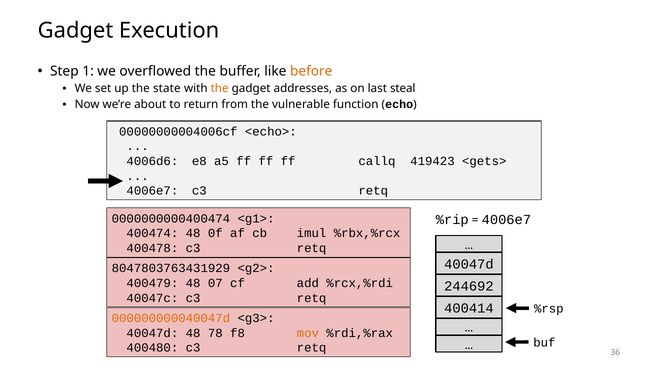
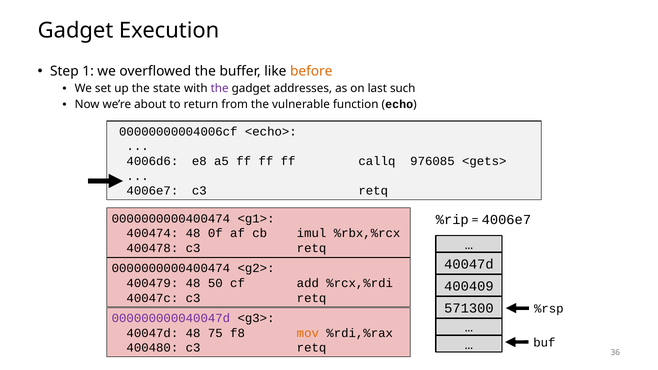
the at (220, 89) colour: orange -> purple
steal: steal -> such
419423: 419423 -> 976085
8047803763431929 at (171, 268): 8047803763431929 -> 0000000000400474
07: 07 -> 50
244692: 244692 -> 400409
400414: 400414 -> 571300
000000000040047d colour: orange -> purple
78: 78 -> 75
